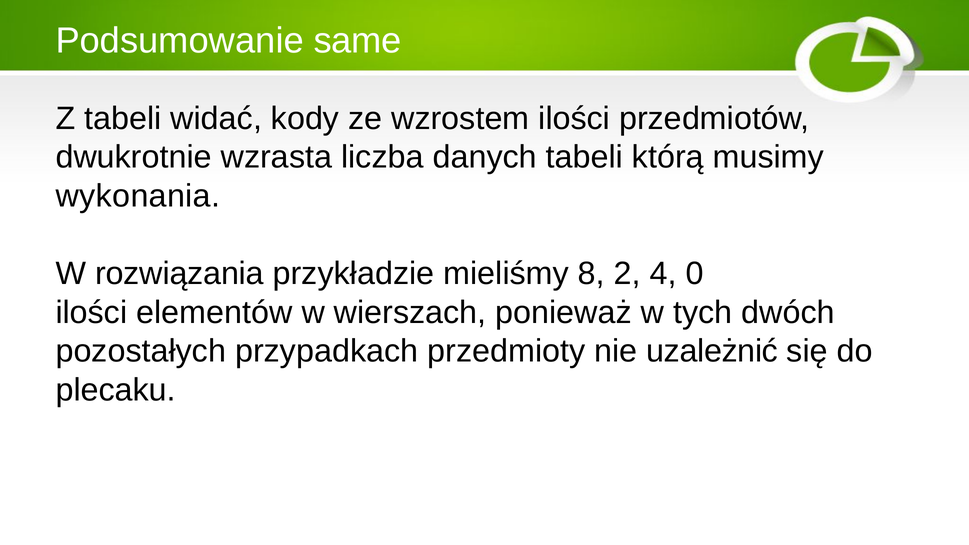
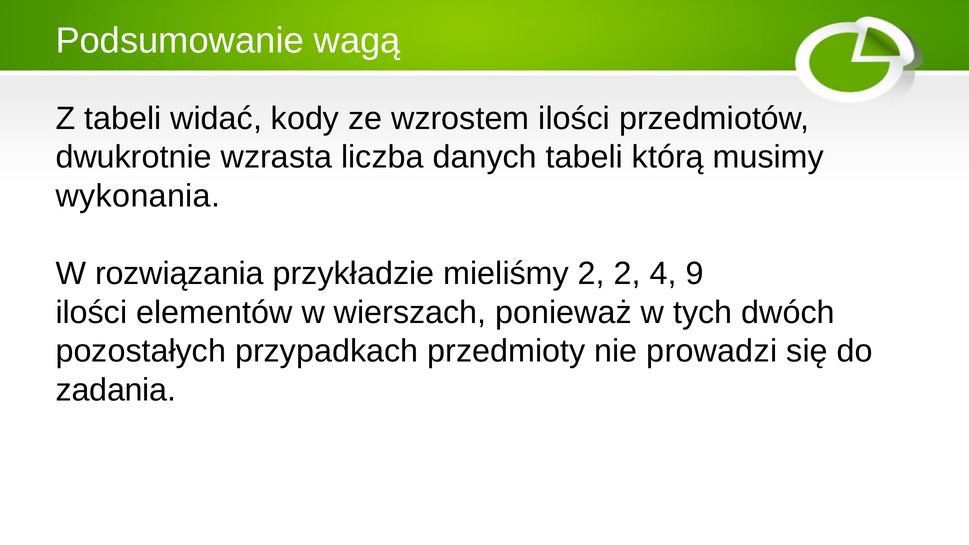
same: same -> wagą
mieliśmy 8: 8 -> 2
0: 0 -> 9
uzależnić: uzależnić -> prowadzi
plecaku: plecaku -> zadania
